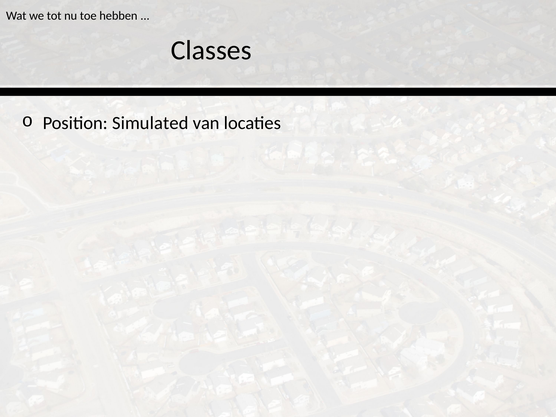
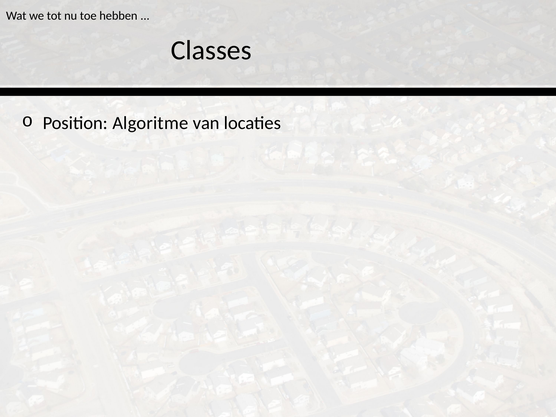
Simulated: Simulated -> Algoritme
